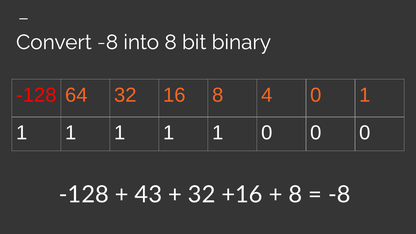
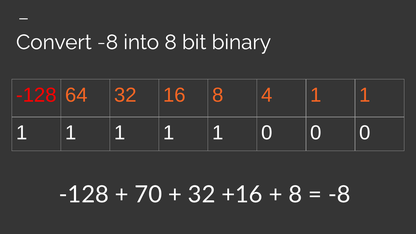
4 0: 0 -> 1
43: 43 -> 70
